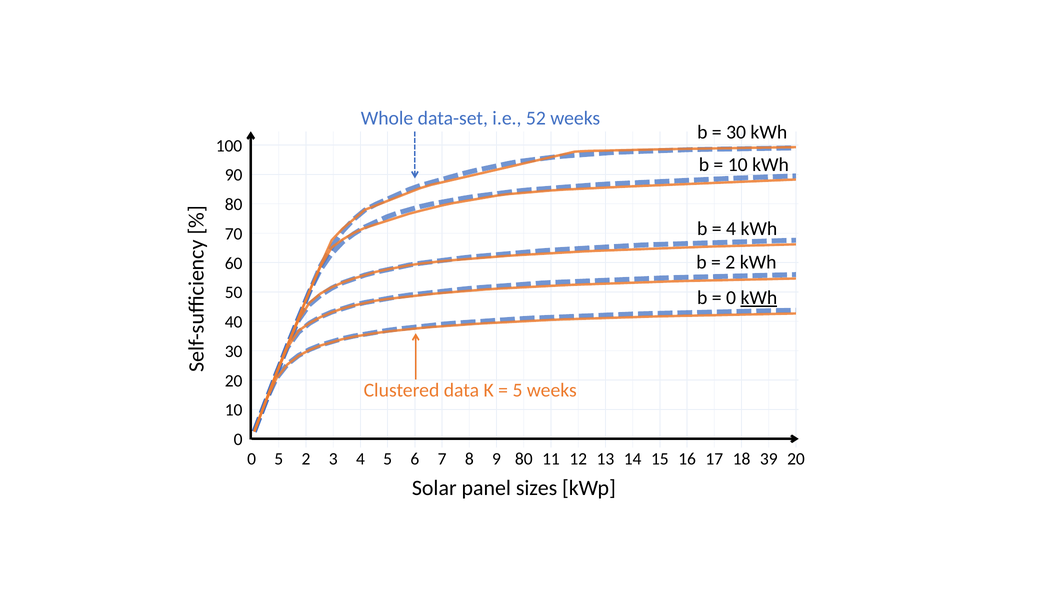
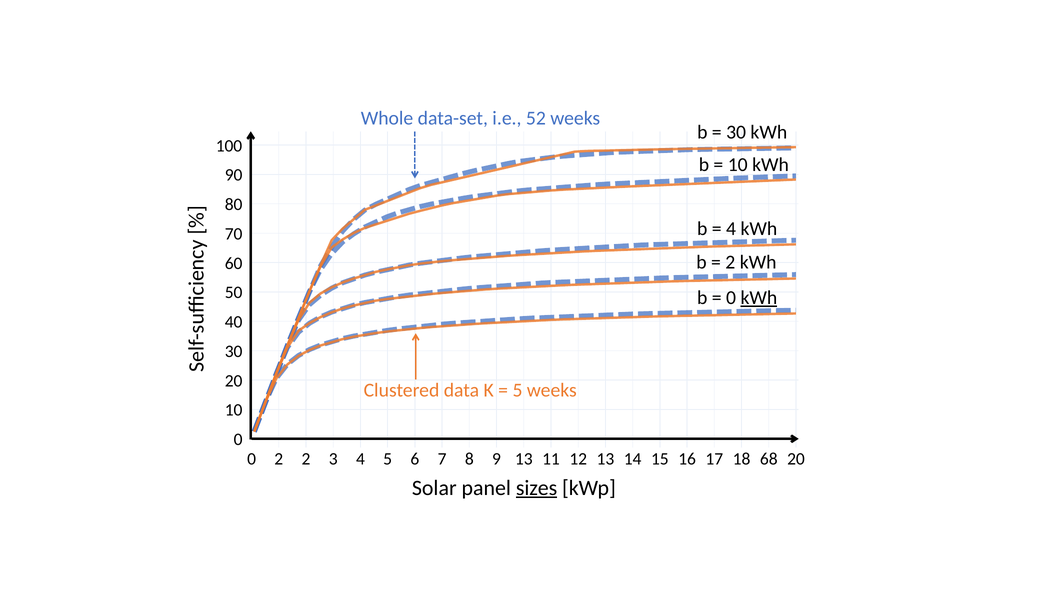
0 5: 5 -> 2
9 80: 80 -> 13
39: 39 -> 68
sizes underline: none -> present
